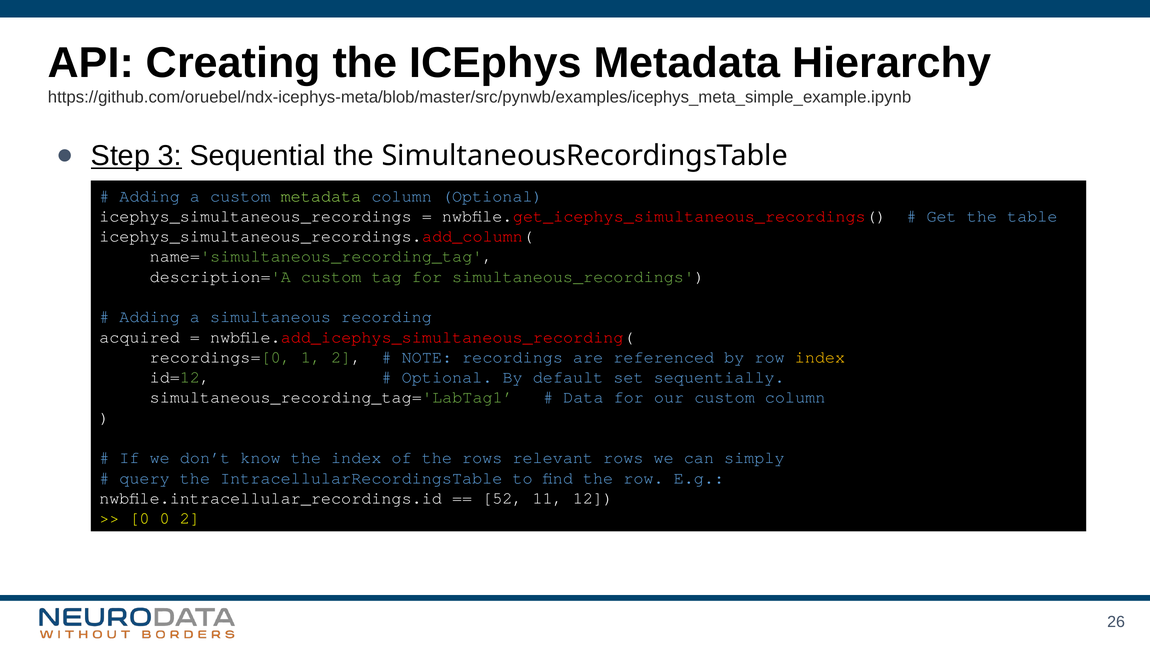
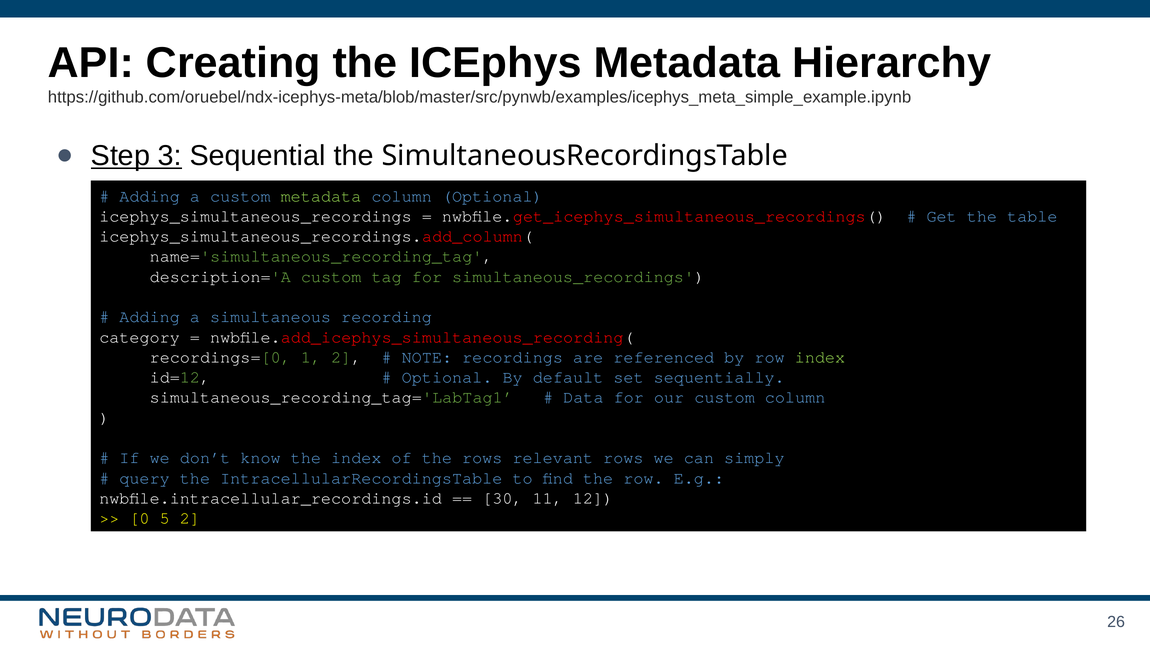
acquired: acquired -> category
index at (820, 357) colour: yellow -> light green
52: 52 -> 30
0 0: 0 -> 5
